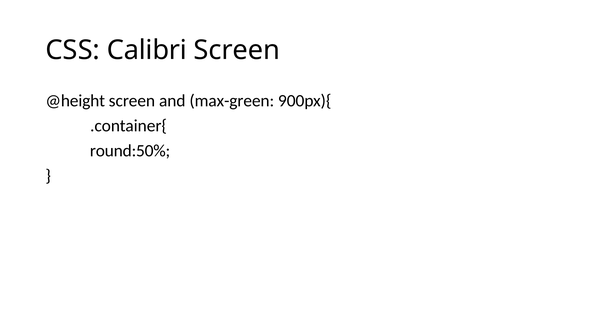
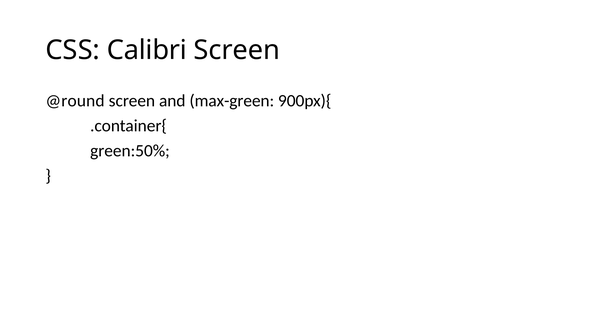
@height: @height -> @round
round:50%: round:50% -> green:50%
